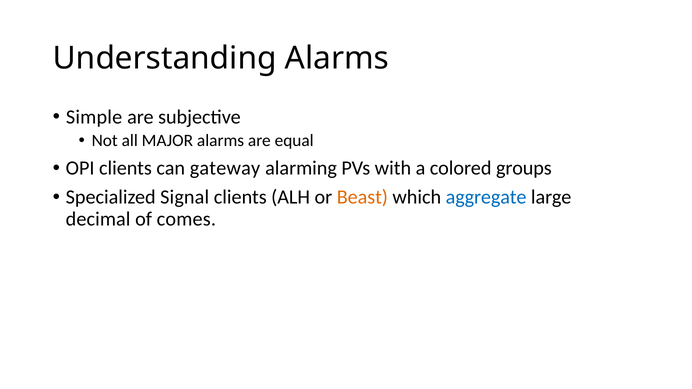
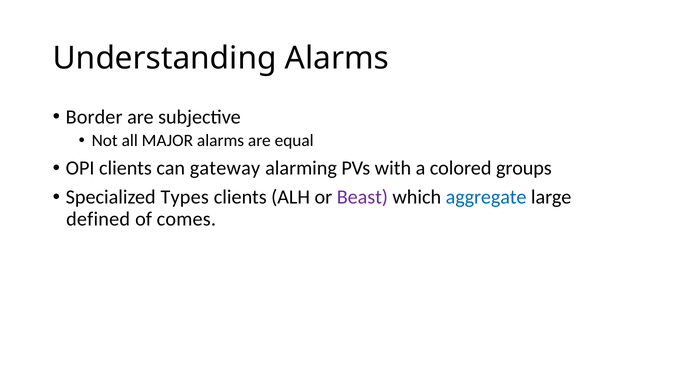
Simple: Simple -> Border
Signal: Signal -> Types
Beast colour: orange -> purple
decimal: decimal -> defined
